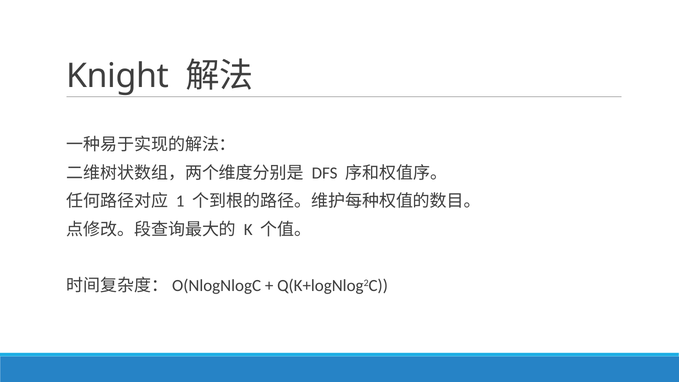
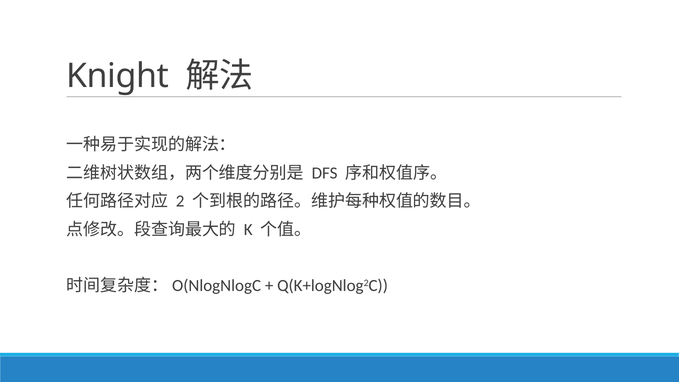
1: 1 -> 2
